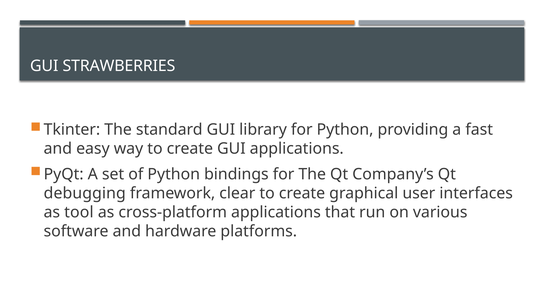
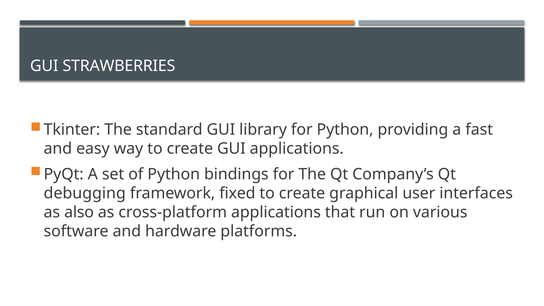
clear: clear -> fixed
tool: tool -> also
